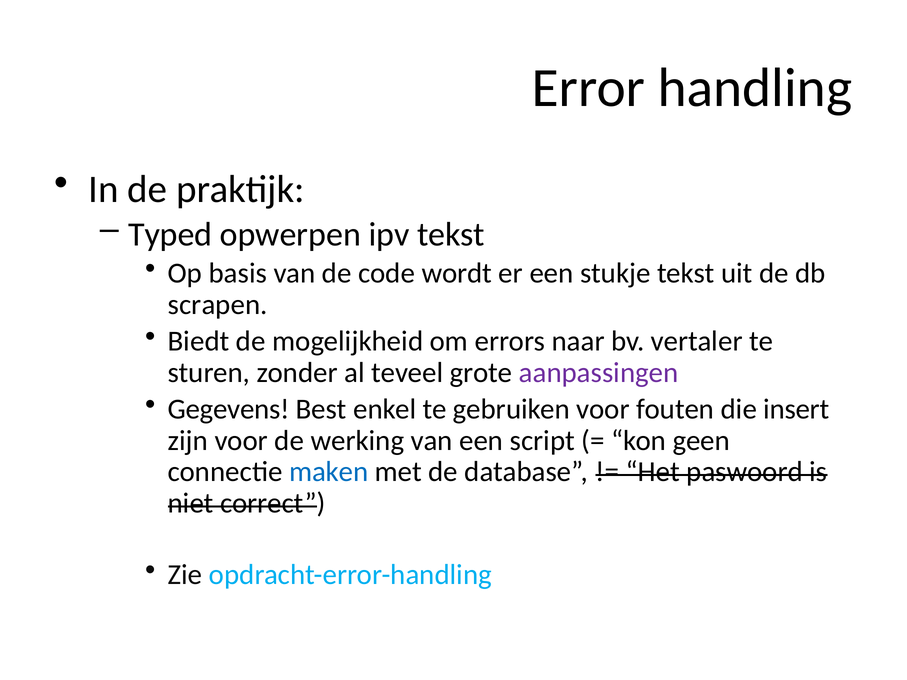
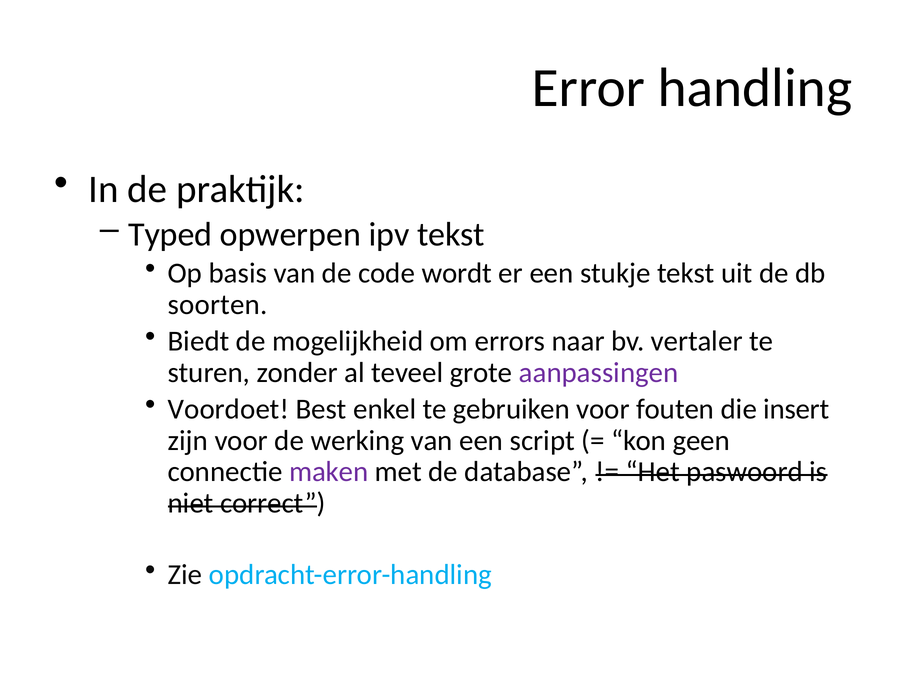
scrapen: scrapen -> soorten
Gegevens: Gegevens -> Voordoet
maken colour: blue -> purple
